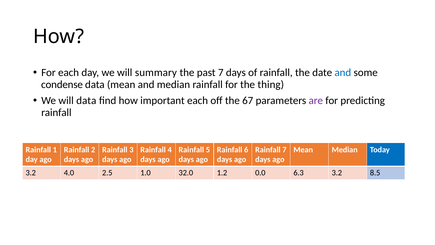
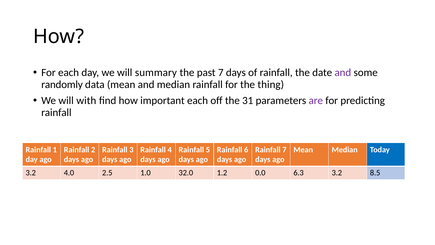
and at (343, 73) colour: blue -> purple
condense: condense -> randomly
will data: data -> with
67: 67 -> 31
